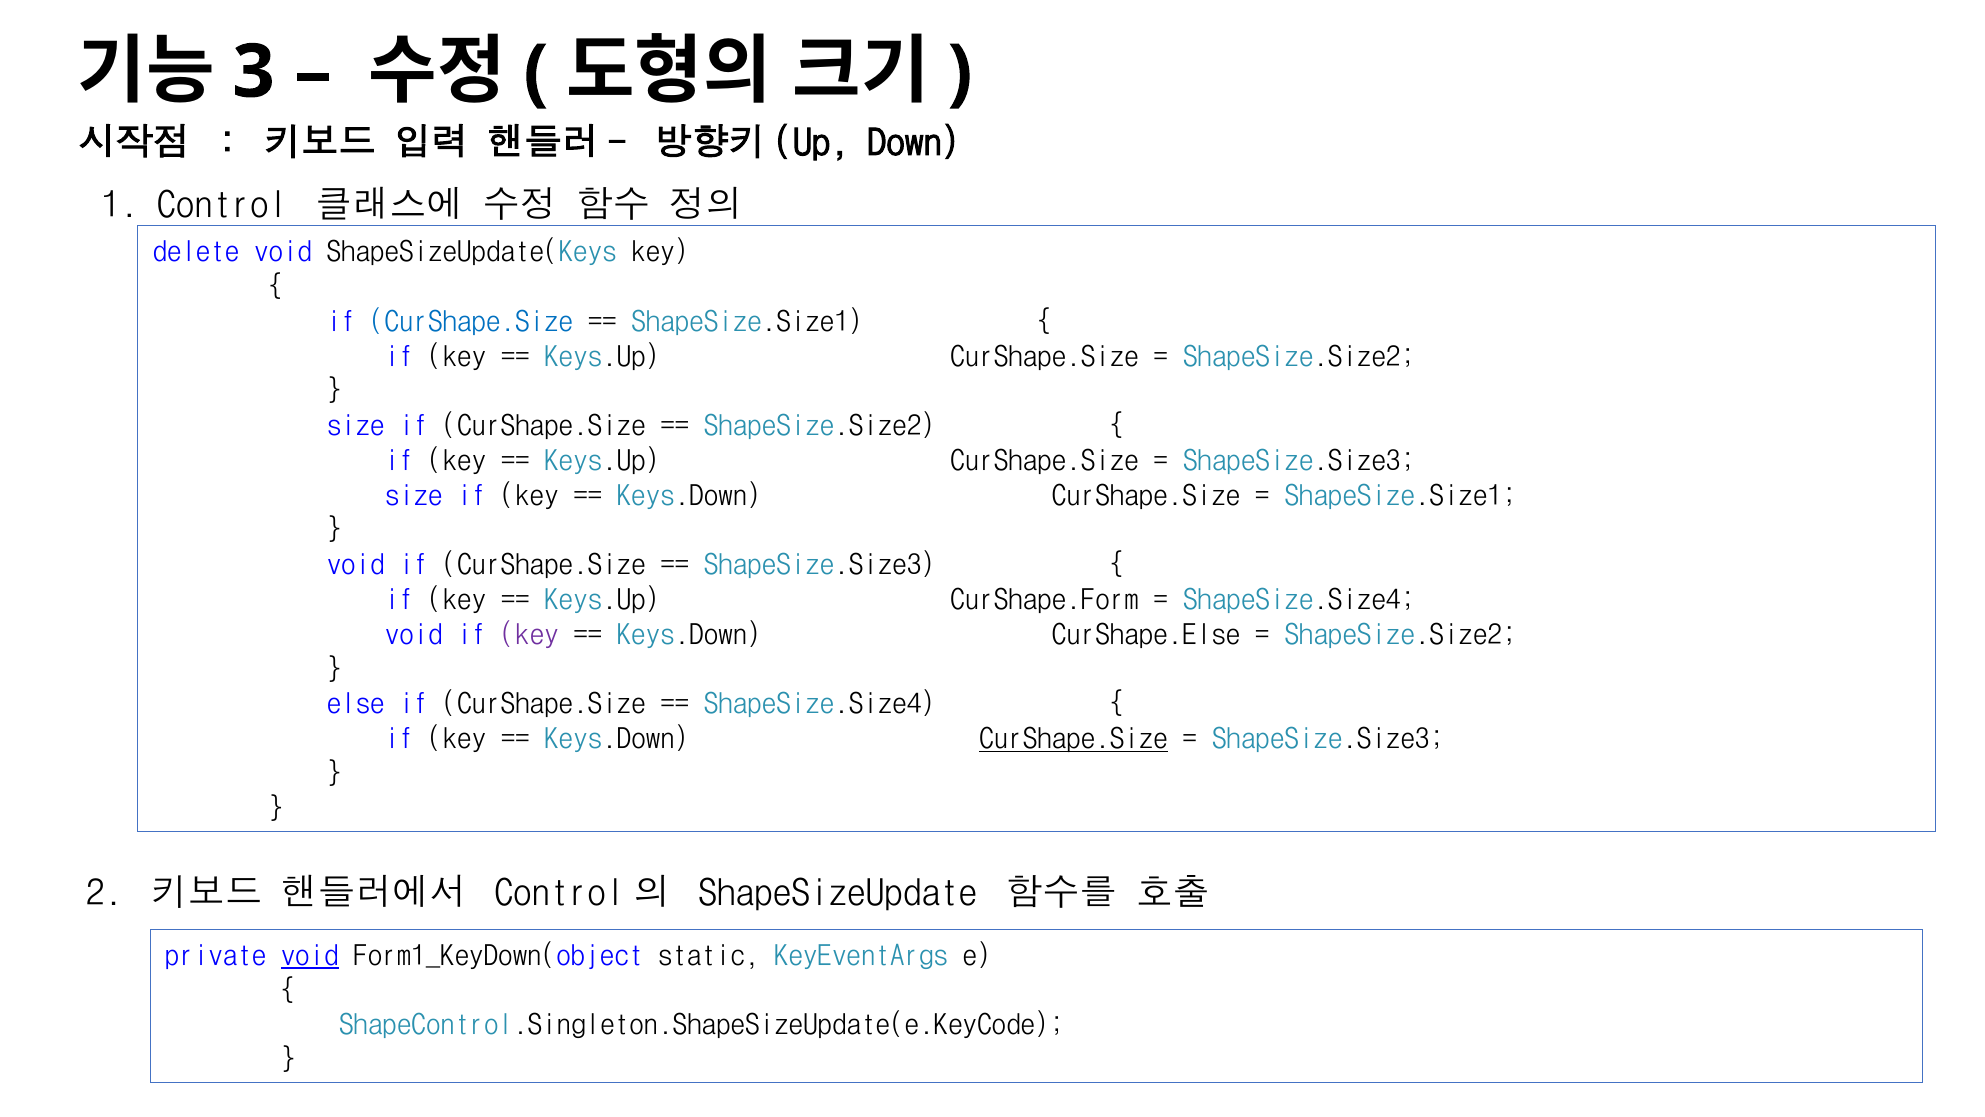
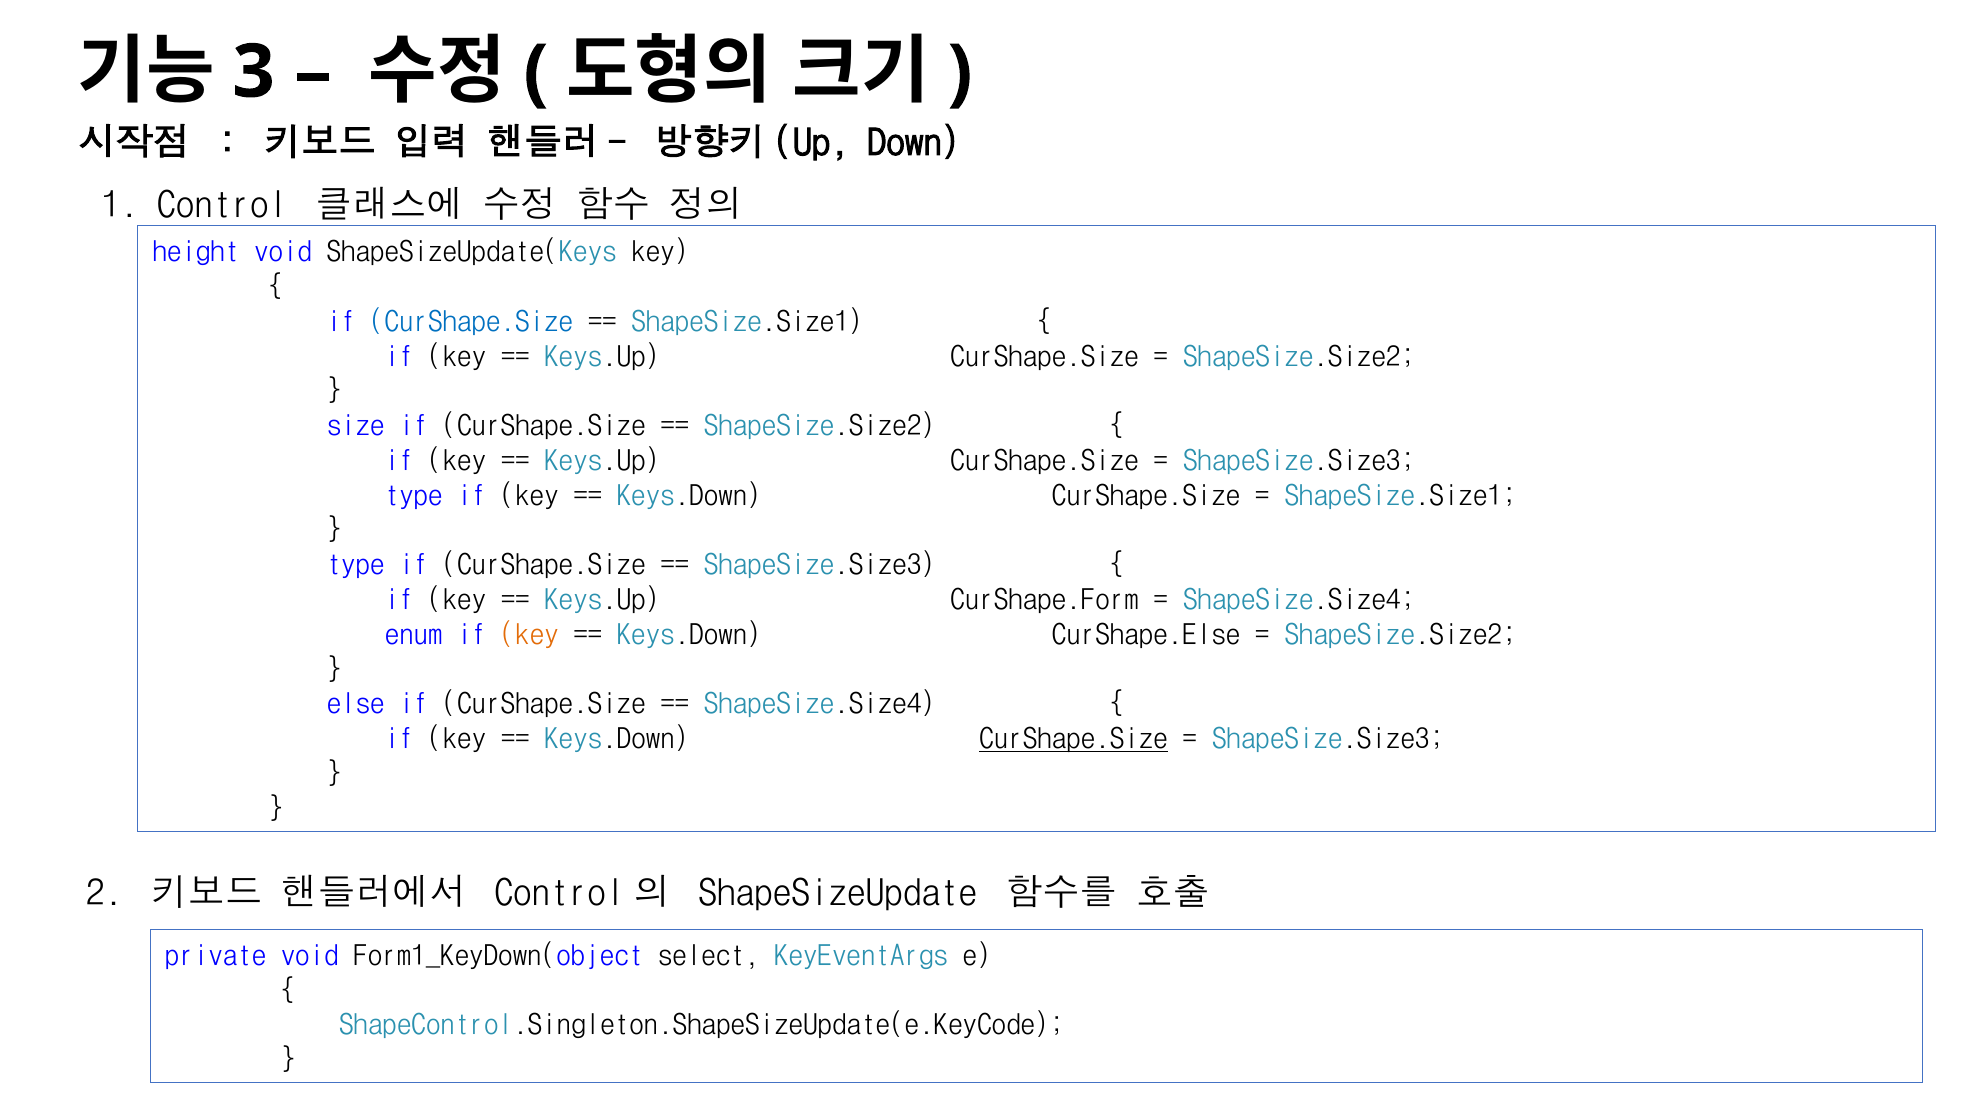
delete: delete -> height
size at (414, 495): size -> type
void at (356, 565): void -> type
void at (414, 634): void -> enum
key at (530, 634) colour: purple -> orange
void at (310, 955) underline: present -> none
static: static -> select
